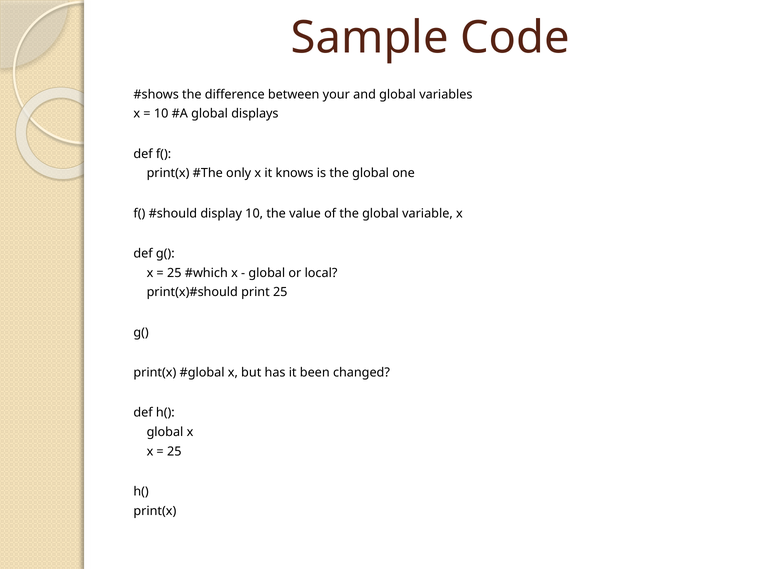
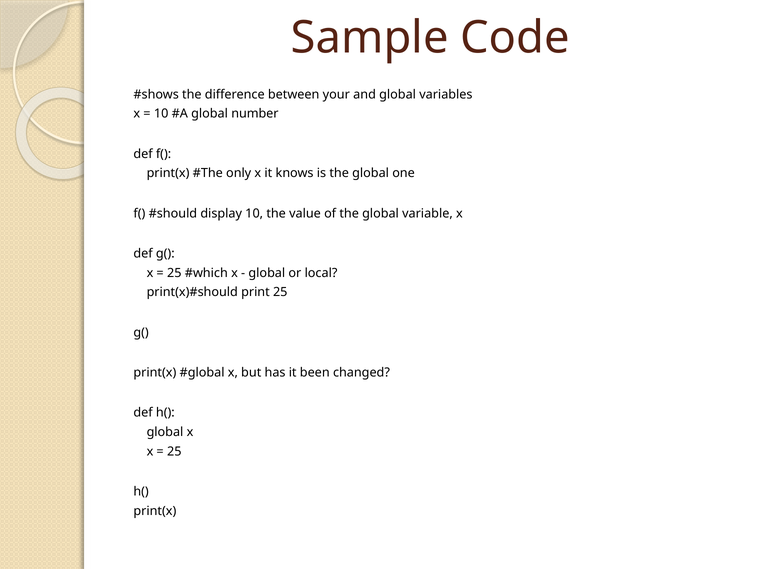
displays: displays -> number
